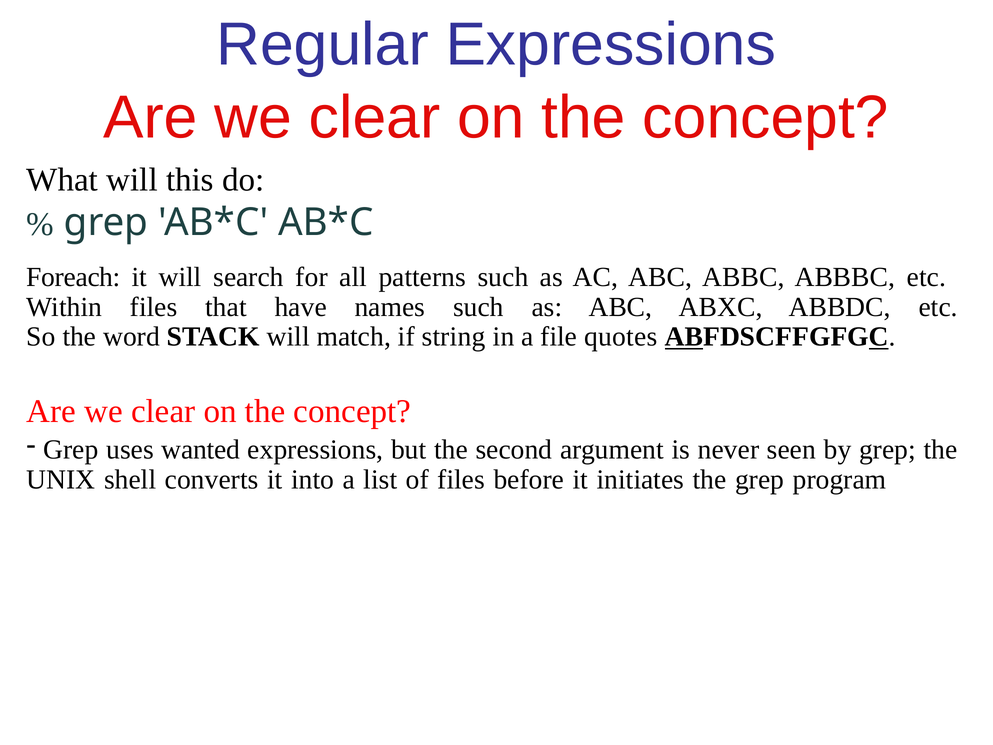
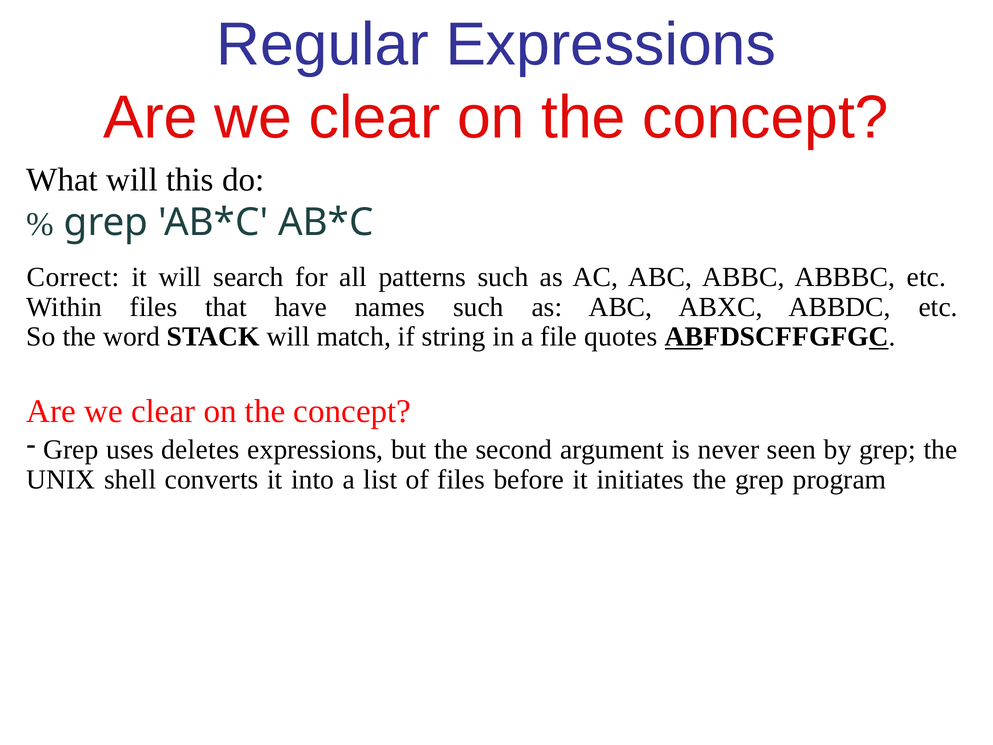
Foreach: Foreach -> Correct
wanted: wanted -> deletes
